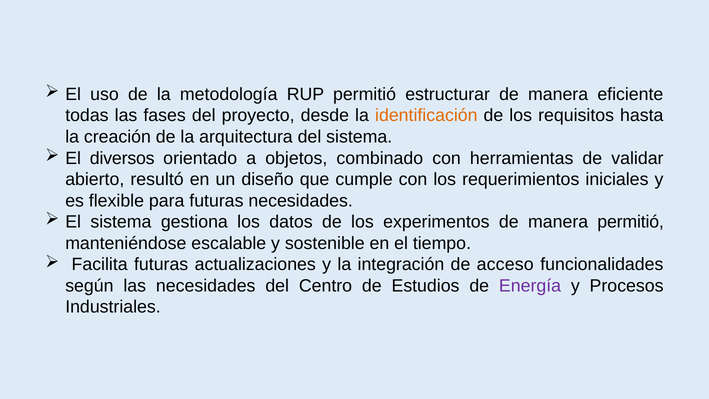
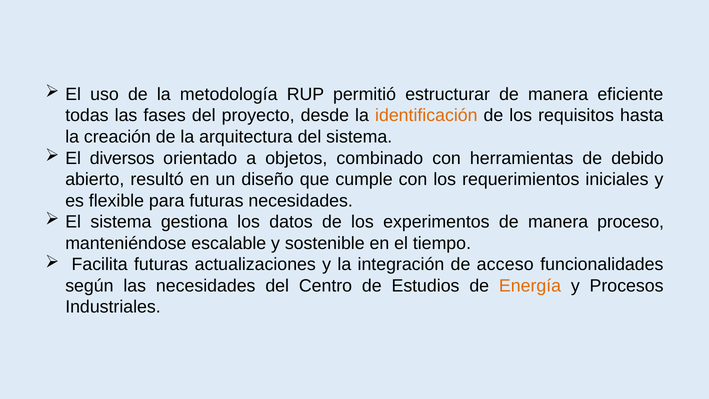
validar: validar -> debido
manera permitió: permitió -> proceso
Energía colour: purple -> orange
